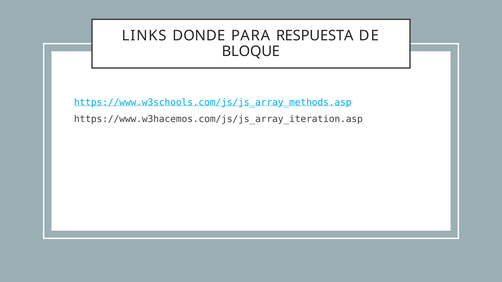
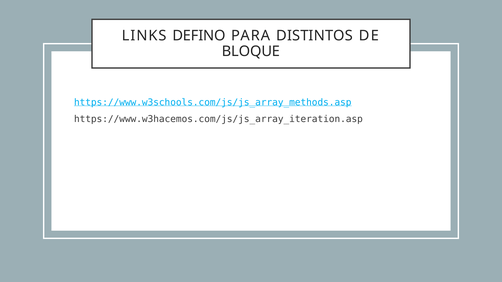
DONDE: DONDE -> DEFINO
RESPUESTA: RESPUESTA -> DISTINTOS
